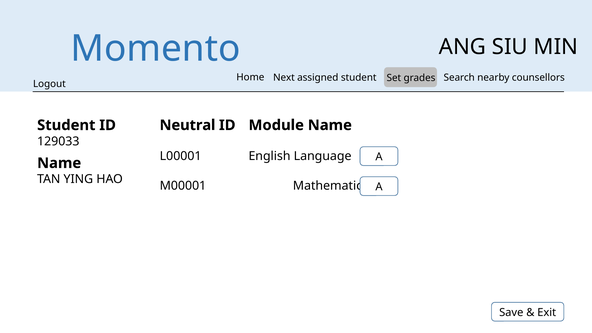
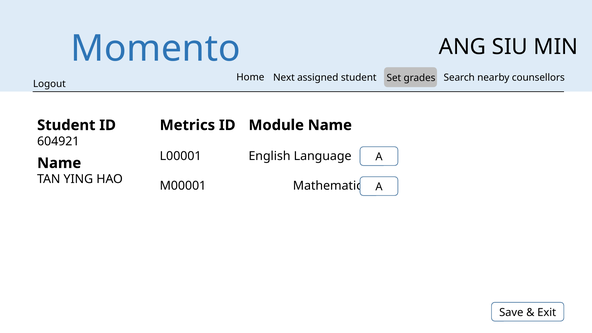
Neutral: Neutral -> Metrics
129033: 129033 -> 604921
